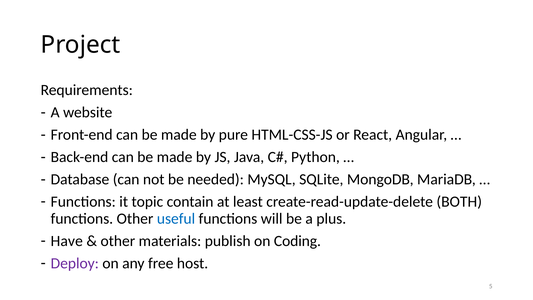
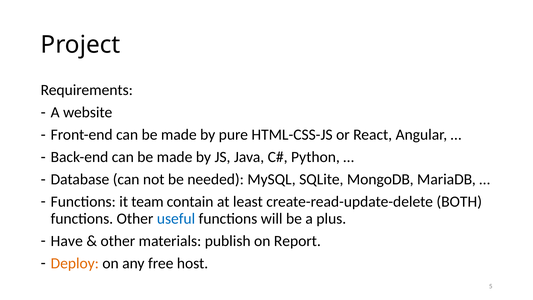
topic: topic -> team
Coding: Coding -> Report
Deploy colour: purple -> orange
